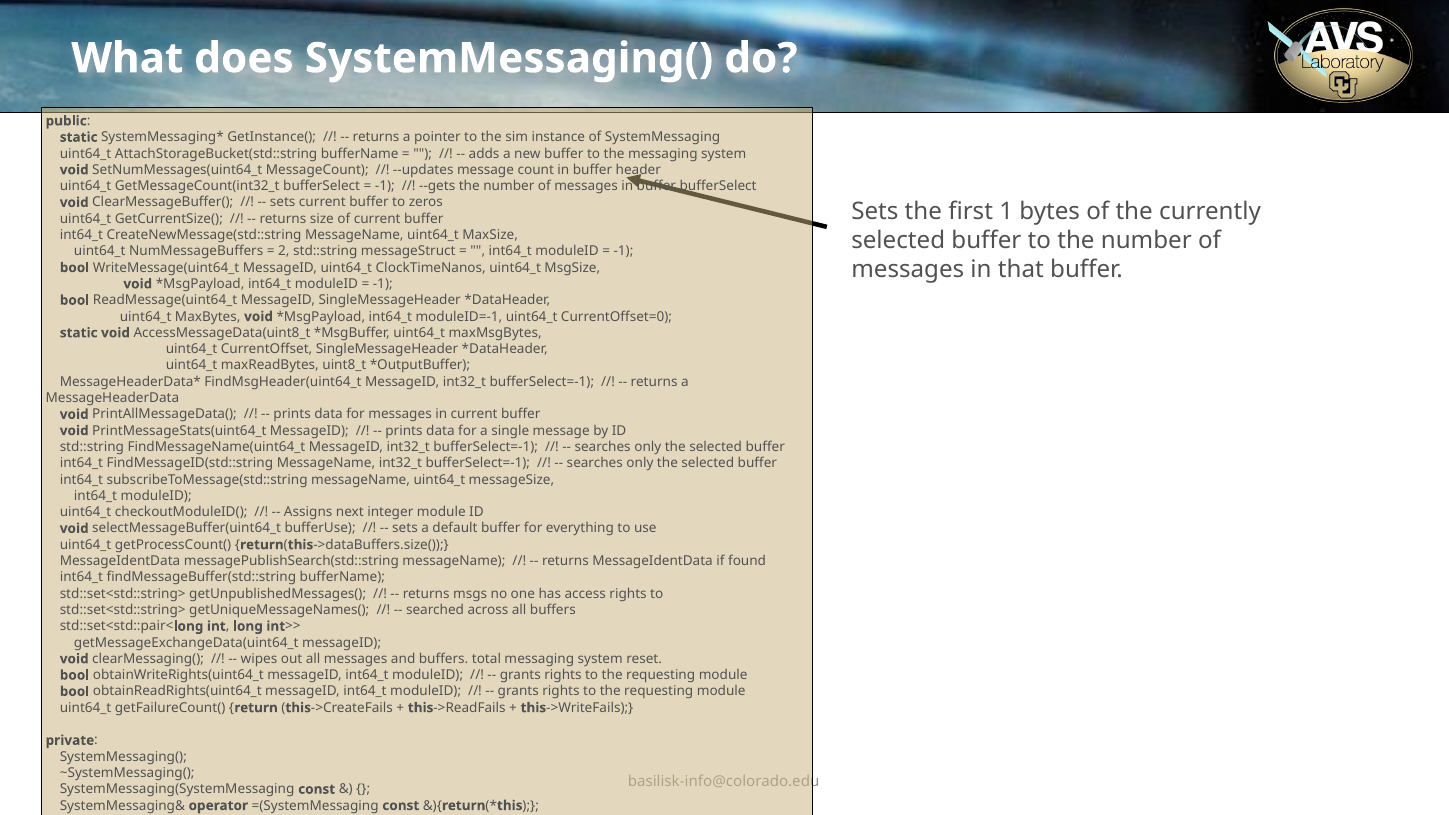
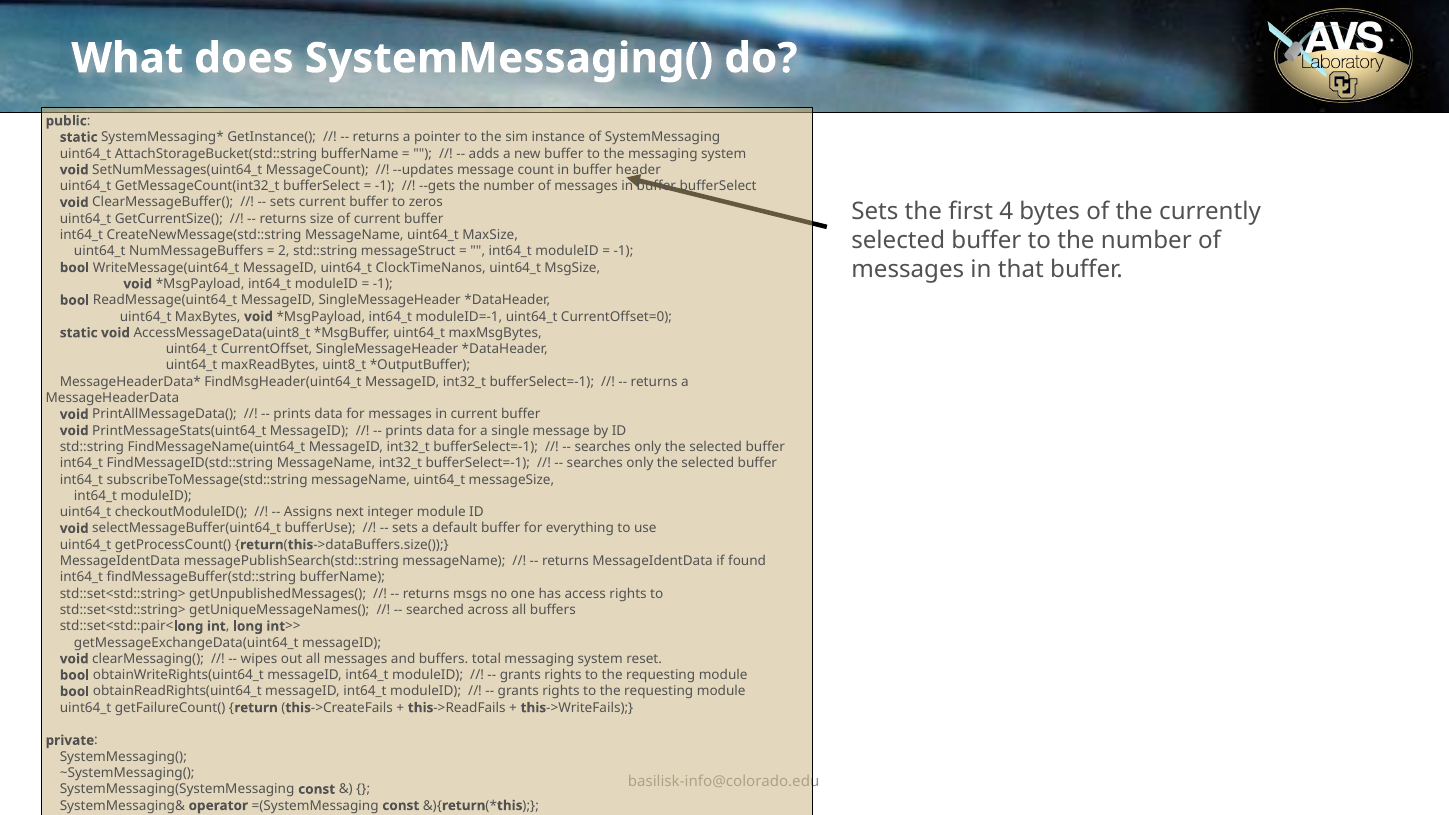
1: 1 -> 4
